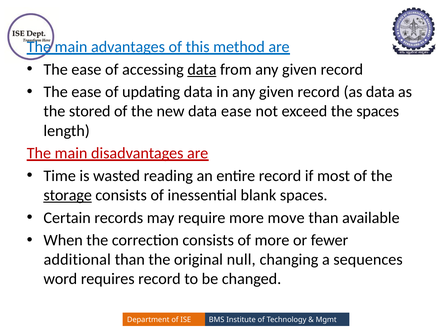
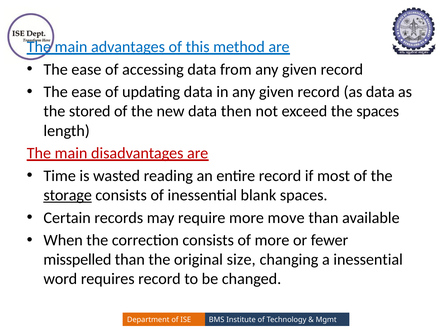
data at (202, 69) underline: present -> none
data ease: ease -> then
additional: additional -> misspelled
null: null -> size
a sequences: sequences -> inessential
